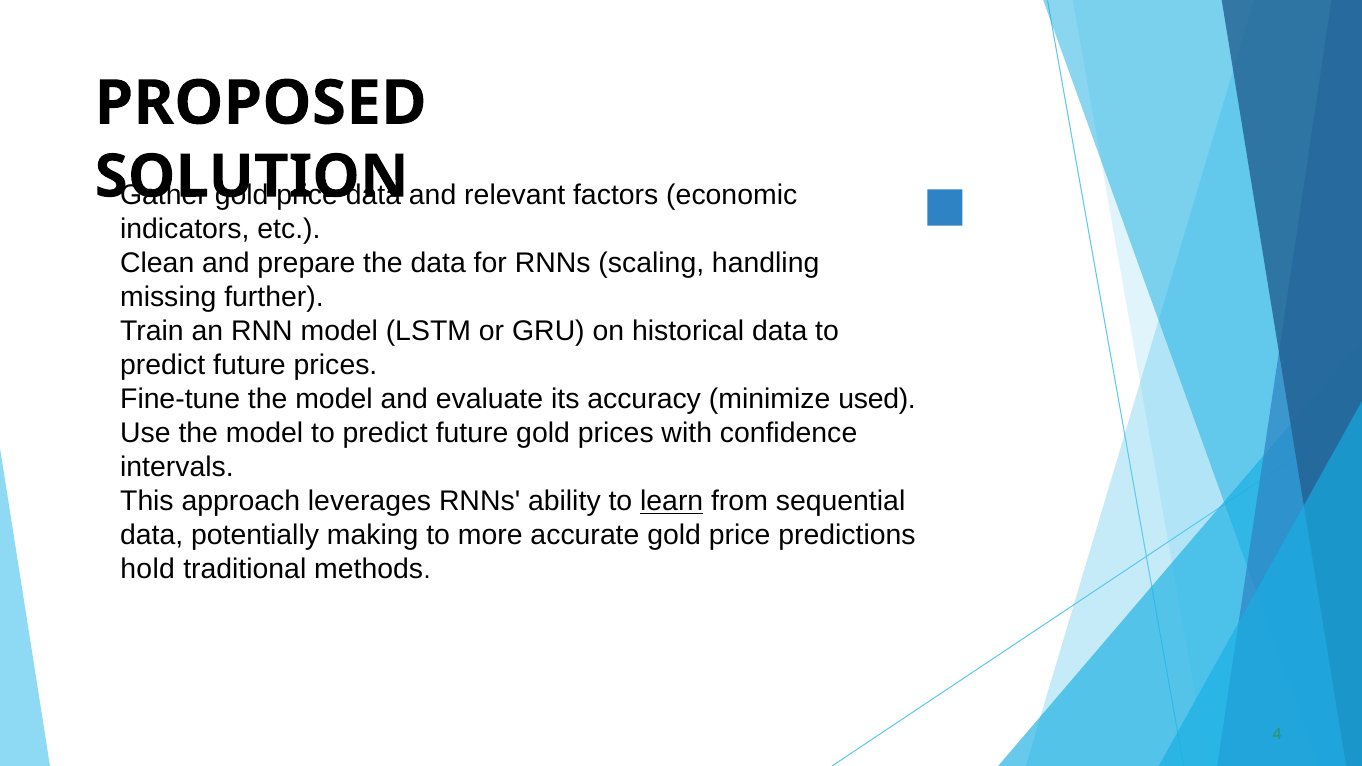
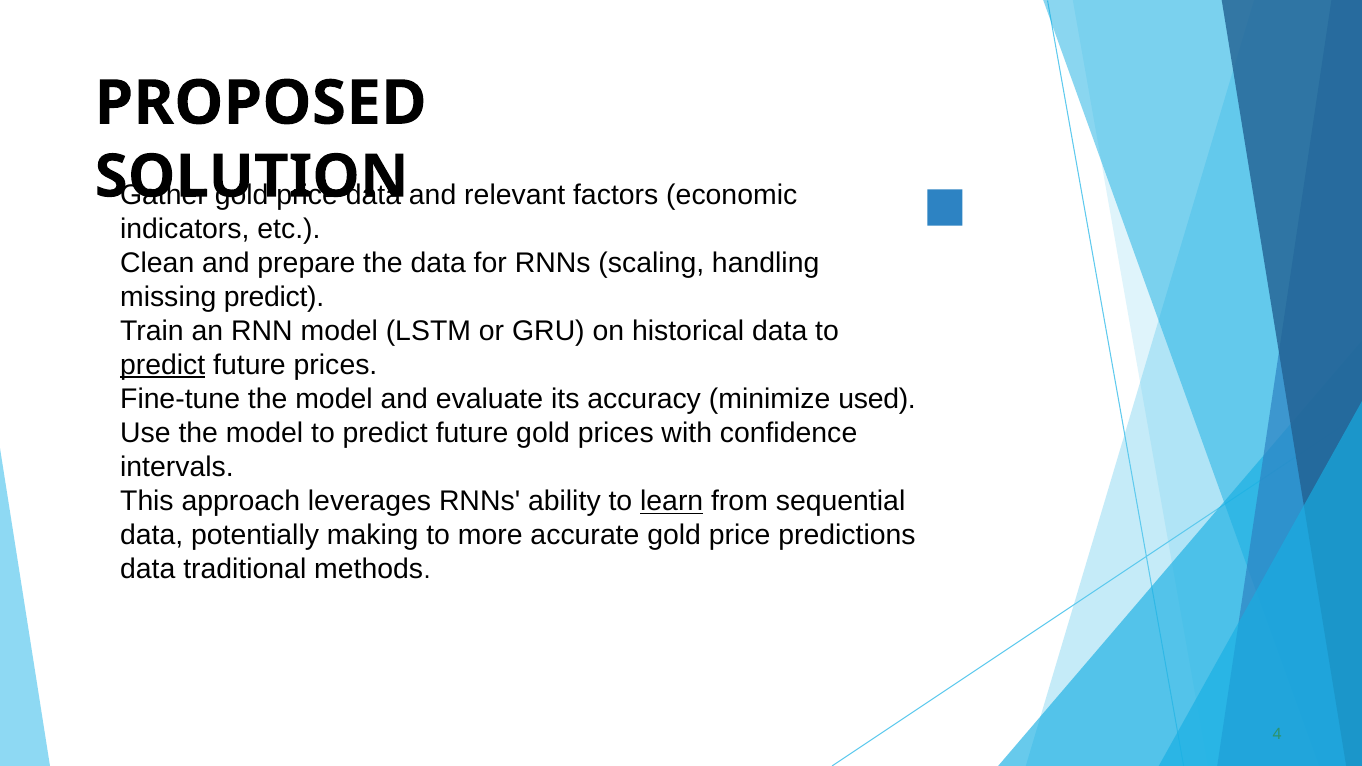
missing further: further -> predict
predict at (163, 365) underline: none -> present
hold at (148, 570): hold -> data
